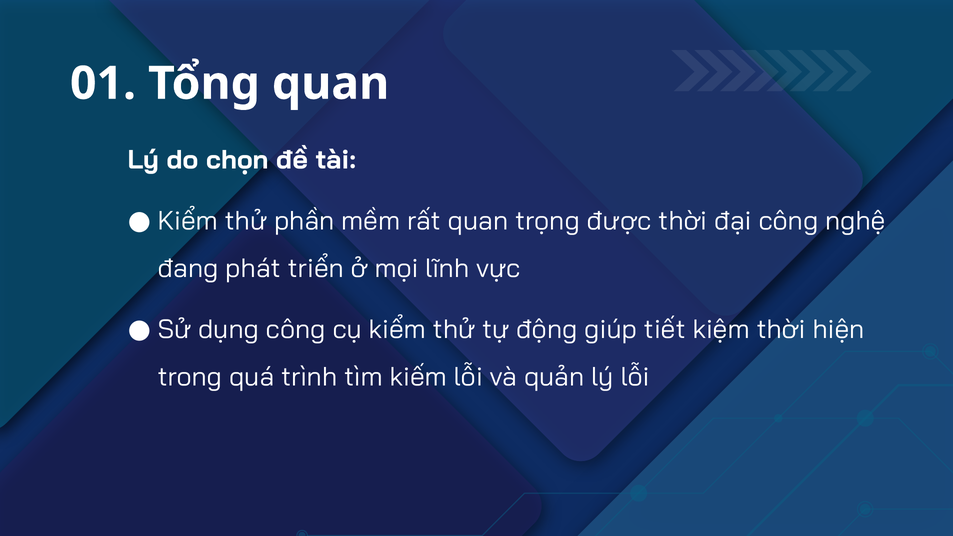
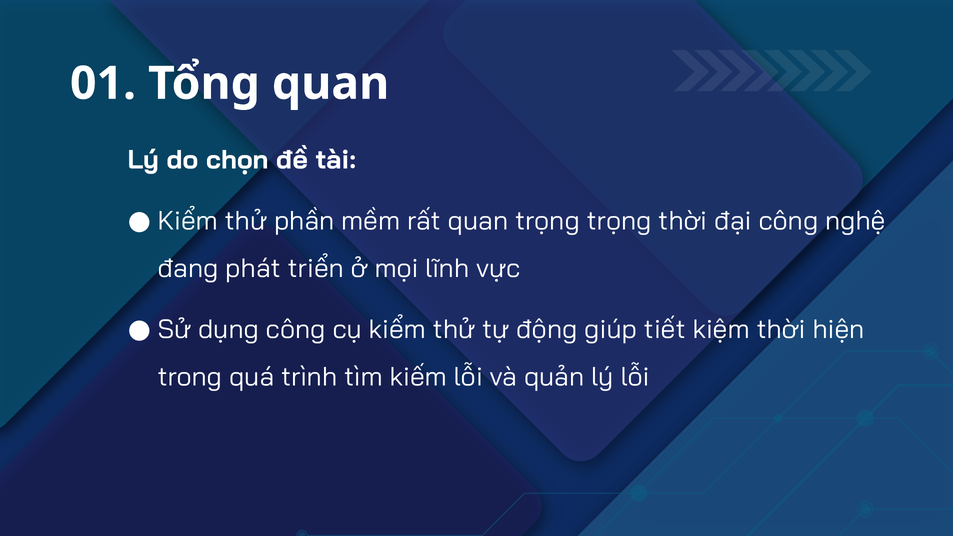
trọng được: được -> trọng
